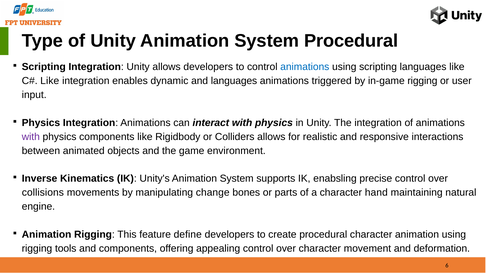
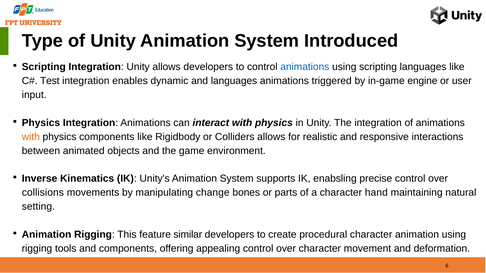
System Procedural: Procedural -> Introduced
Like at (50, 81): Like -> Test
in-game rigging: rigging -> engine
with at (31, 137) colour: purple -> orange
engine: engine -> setting
define: define -> similar
